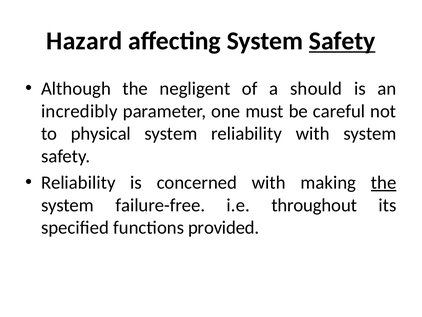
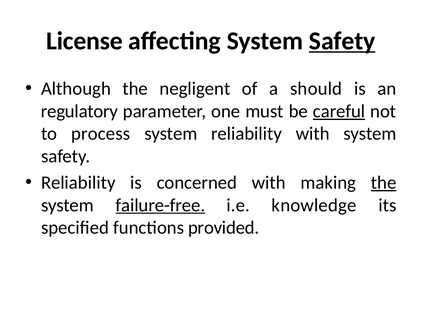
Hazard: Hazard -> License
incredibly: incredibly -> regulatory
careful underline: none -> present
physical: physical -> process
failure-free underline: none -> present
throughout: throughout -> knowledge
